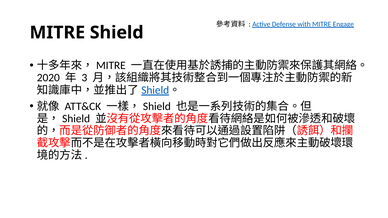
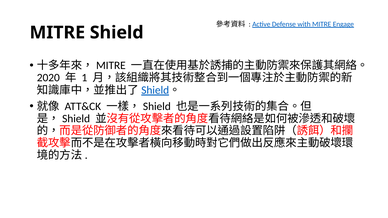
3: 3 -> 1
